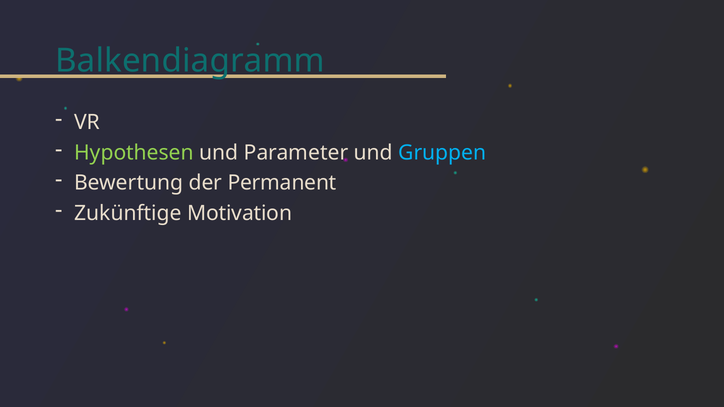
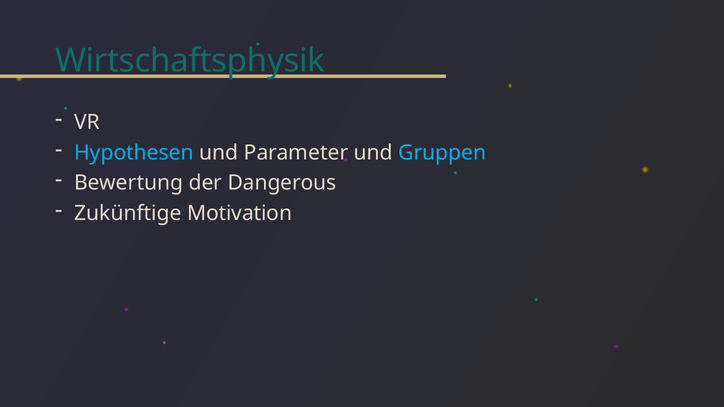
Balkendiagramm: Balkendiagramm -> Wirtschaftsphysik
Hypothesen colour: light green -> light blue
Permanent: Permanent -> Dangerous
